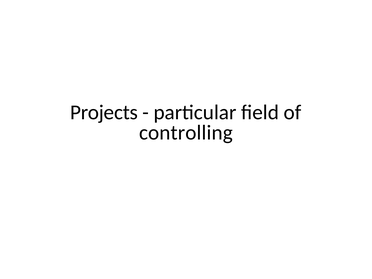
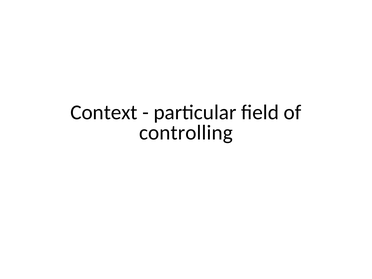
Projects: Projects -> Context
